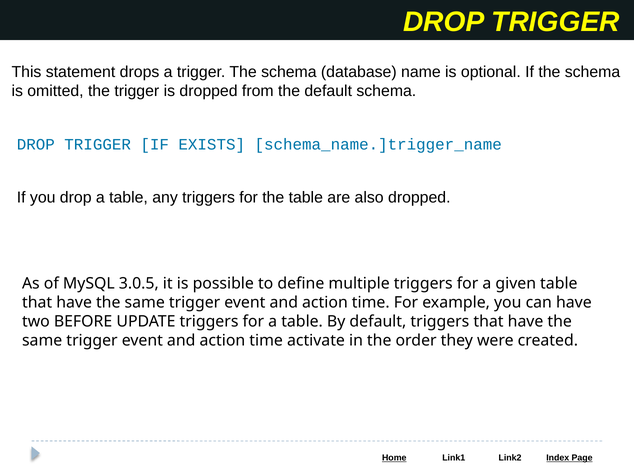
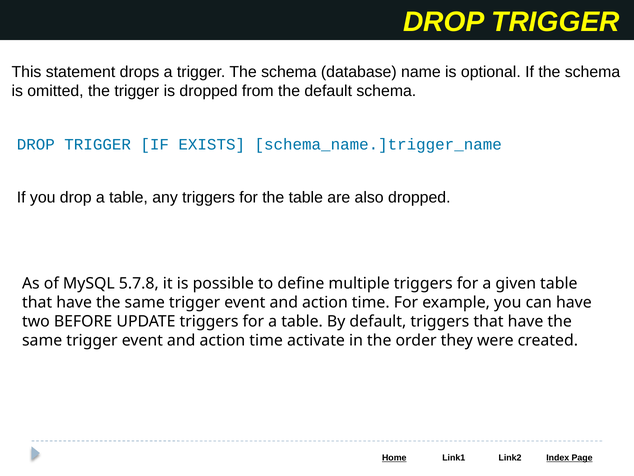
3.0.5: 3.0.5 -> 5.7.8
